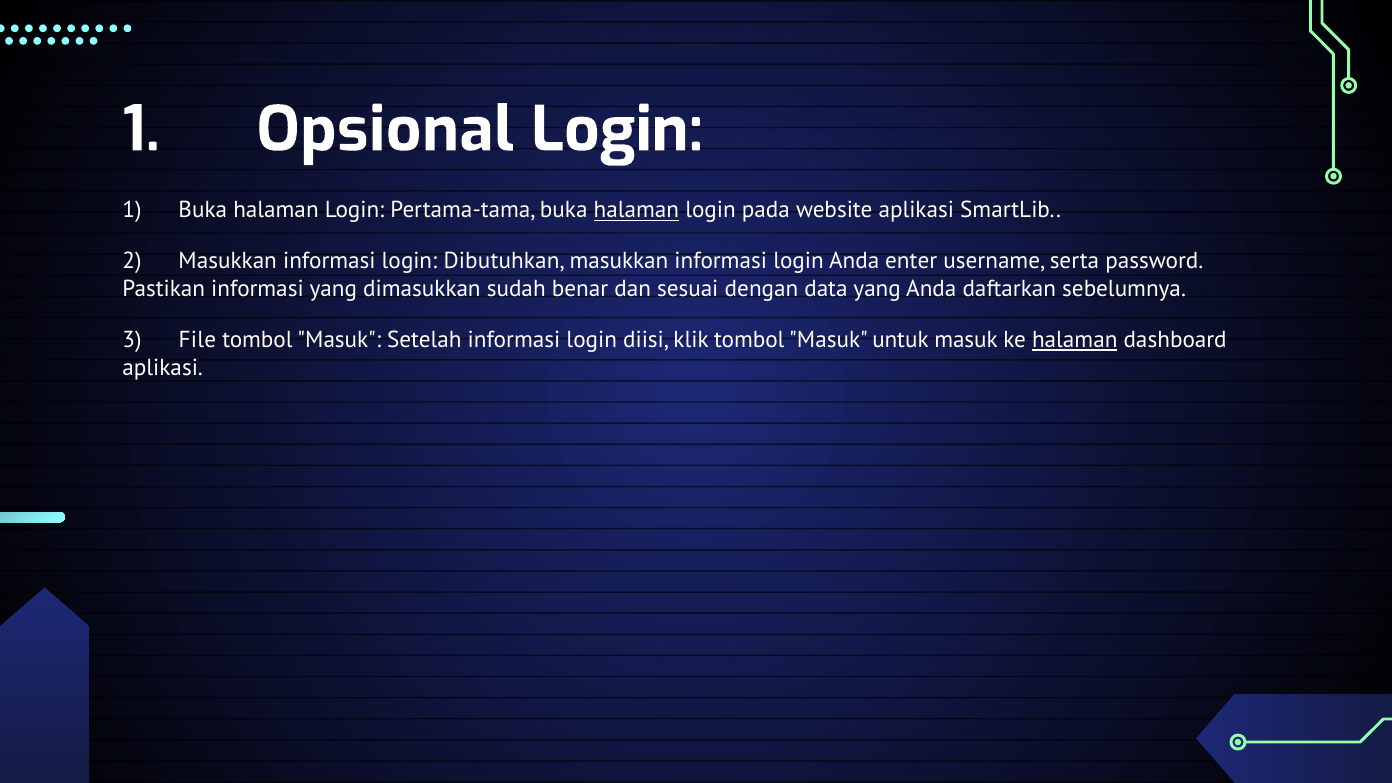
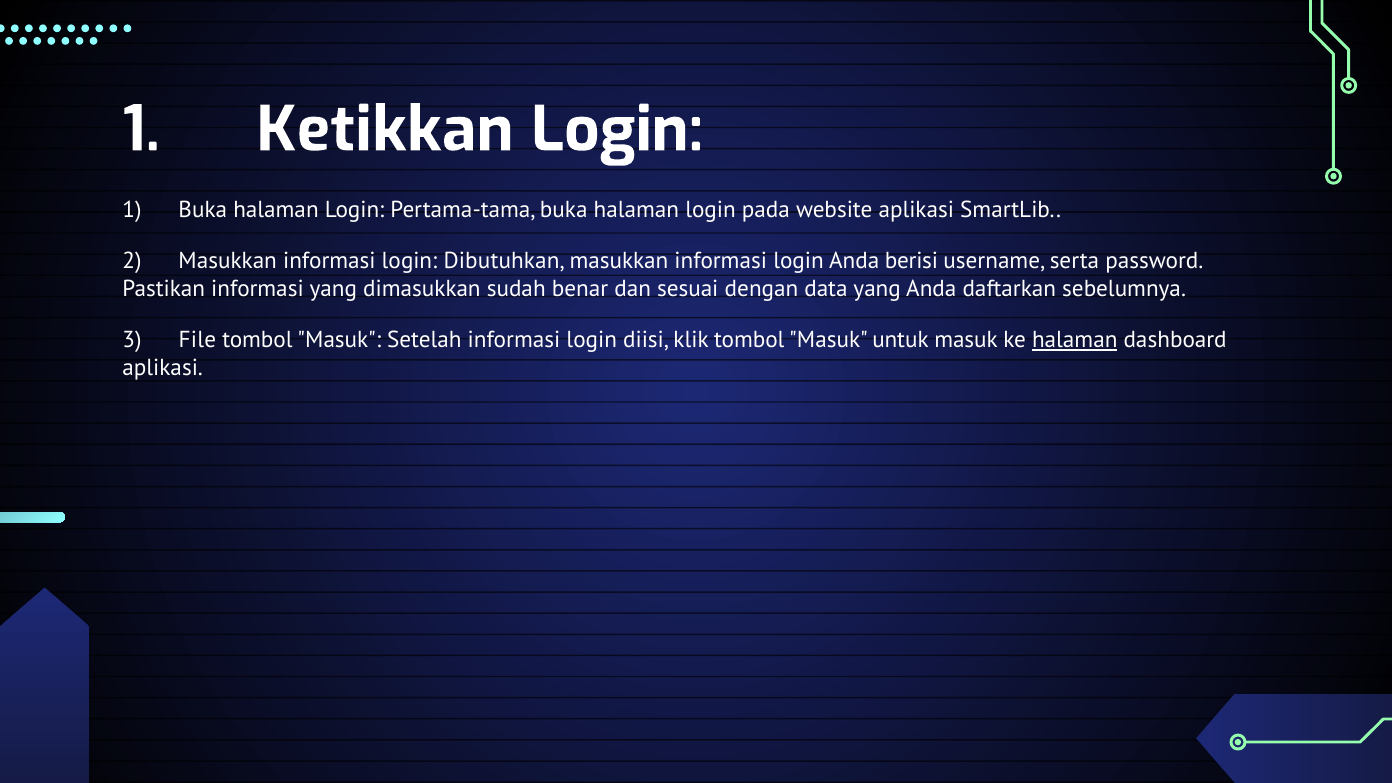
Opsional: Opsional -> Ketikkan
halaman at (636, 210) underline: present -> none
enter: enter -> berisi
